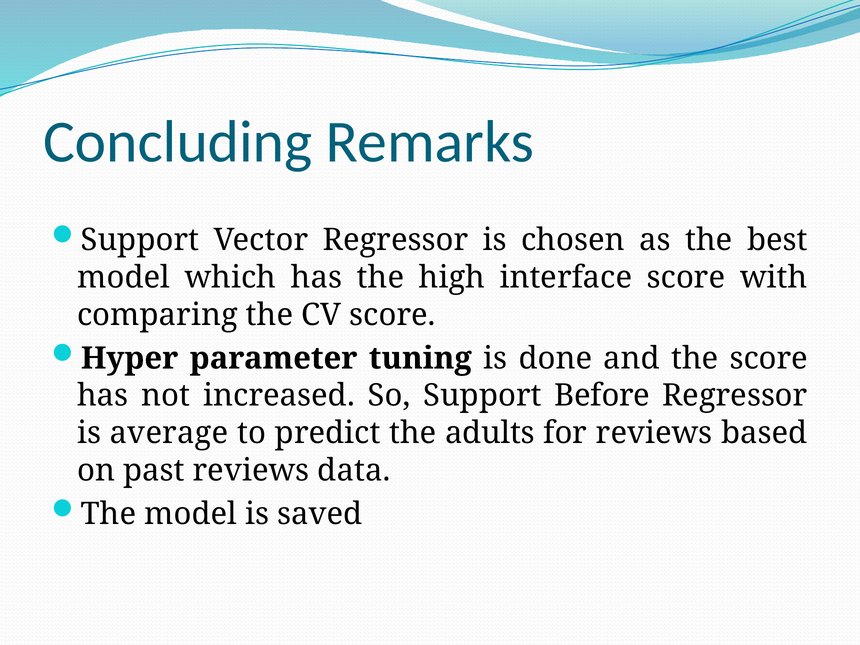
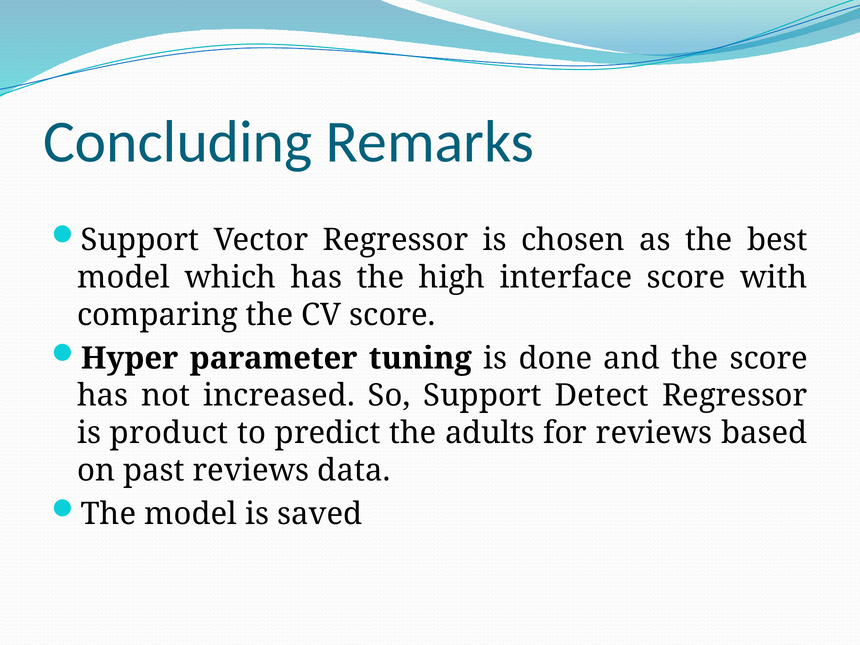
Before: Before -> Detect
average: average -> product
